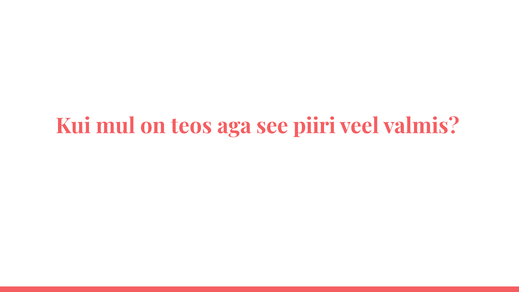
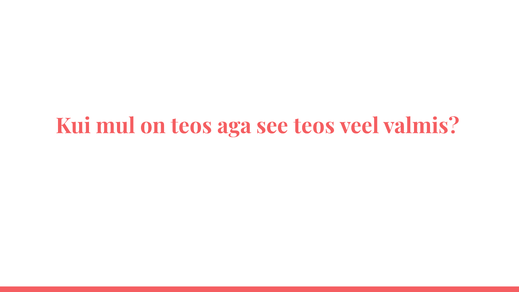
see piiri: piiri -> teos
